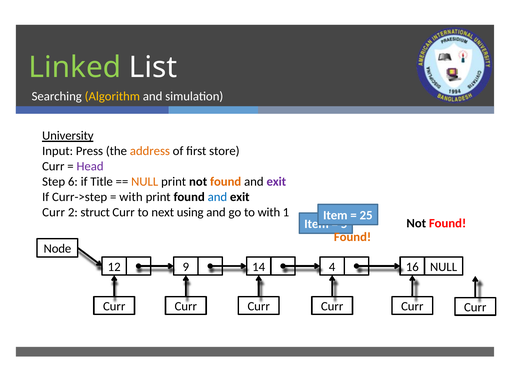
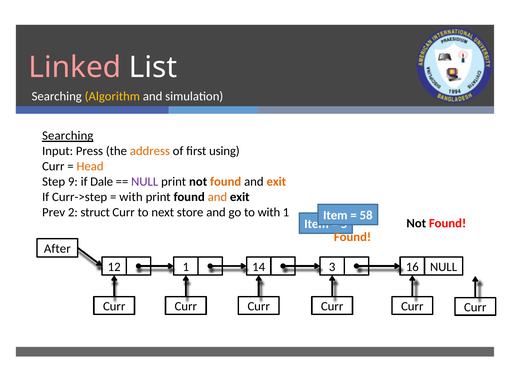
Linked colour: light green -> pink
University at (68, 136): University -> Searching
store: store -> using
Head colour: purple -> orange
6: 6 -> 9
Title: Title -> Dale
NULL at (145, 182) colour: orange -> purple
exit at (276, 182) colour: purple -> orange
and at (217, 197) colour: blue -> orange
Curr at (54, 212): Curr -> Prev
using: using -> store
25: 25 -> 58
Node: Node -> After
12 9: 9 -> 1
4: 4 -> 3
